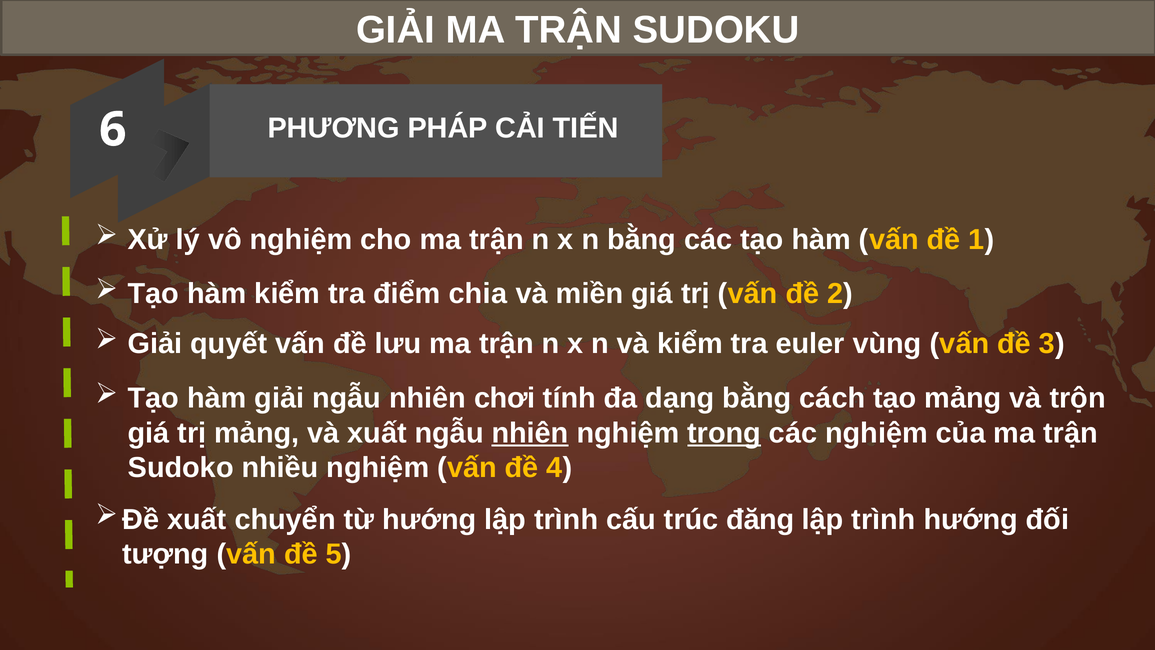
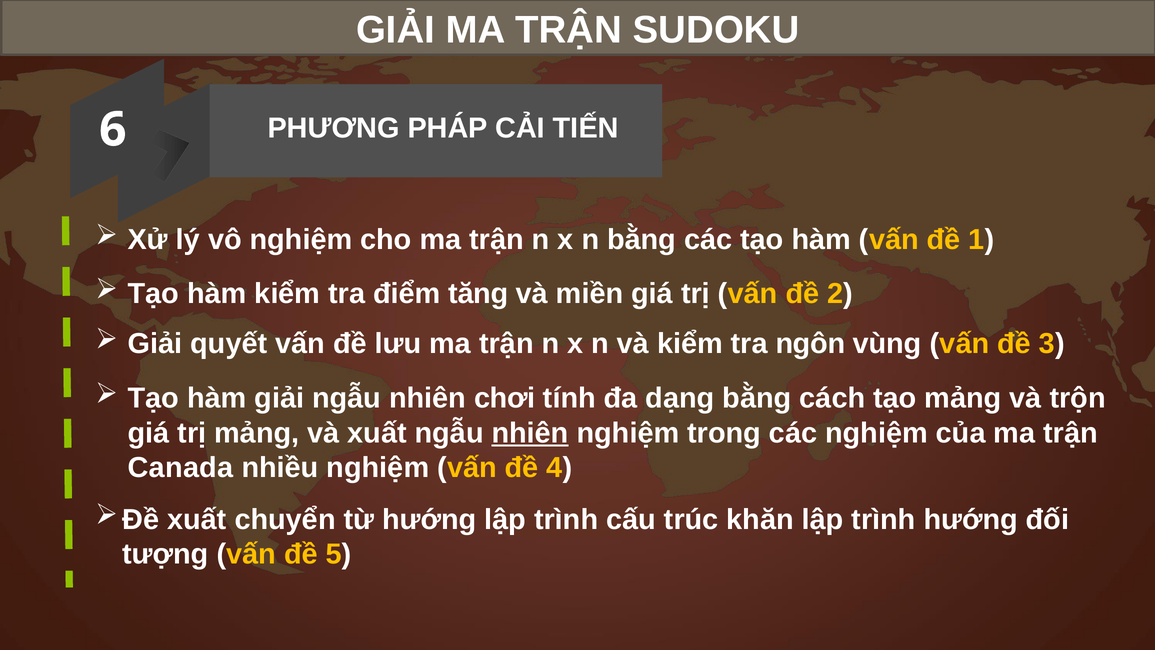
chia: chia -> tăng
euler: euler -> ngôn
trong underline: present -> none
Sudoko: Sudoko -> Canada
đăng: đăng -> khăn
